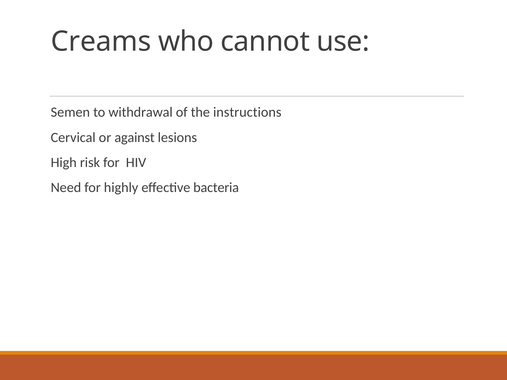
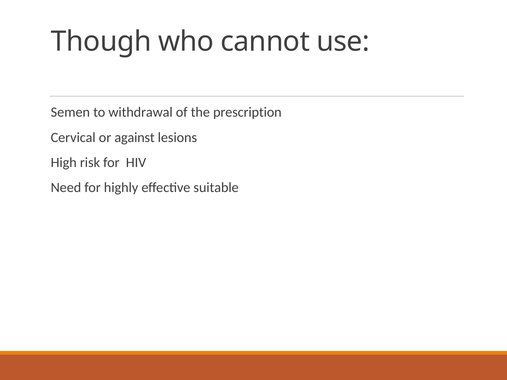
Creams: Creams -> Though
instructions: instructions -> prescription
bacteria: bacteria -> suitable
